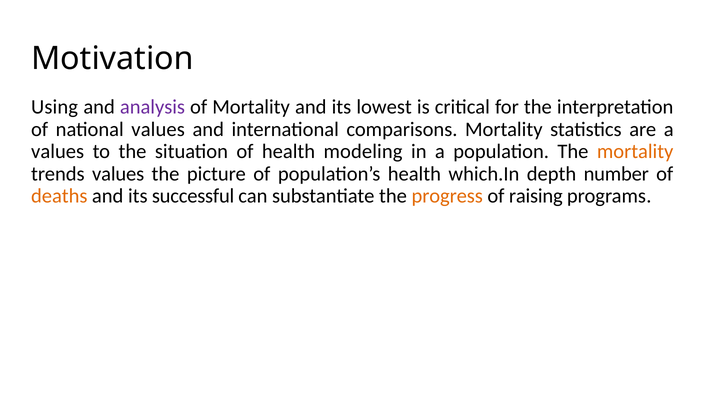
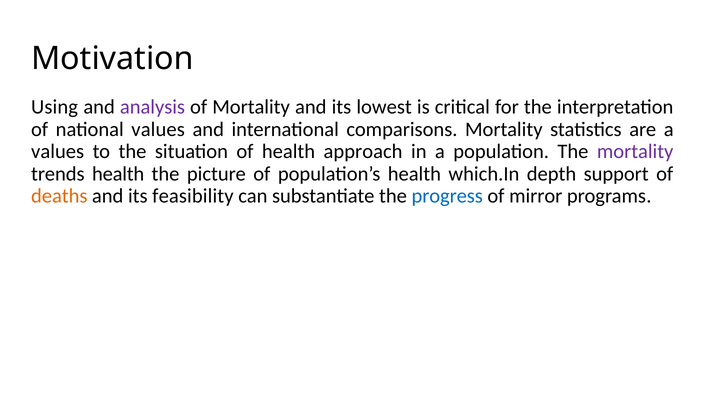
modeling: modeling -> approach
mortality at (635, 151) colour: orange -> purple
trends values: values -> health
number: number -> support
successful: successful -> feasibility
progress colour: orange -> blue
raising: raising -> mirror
